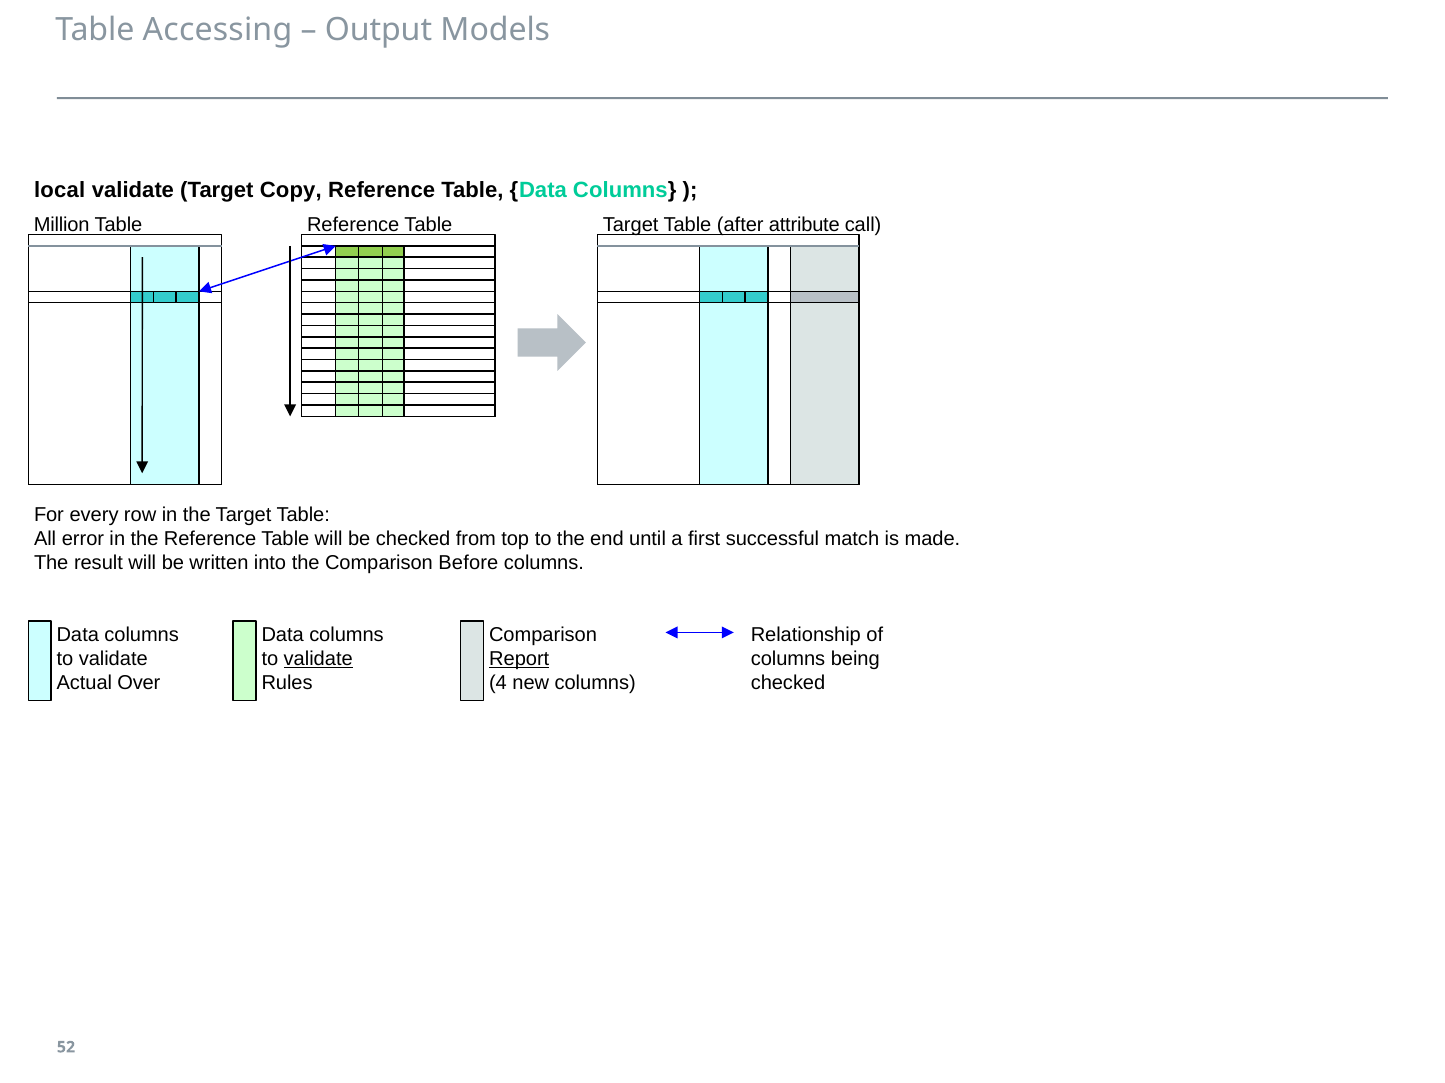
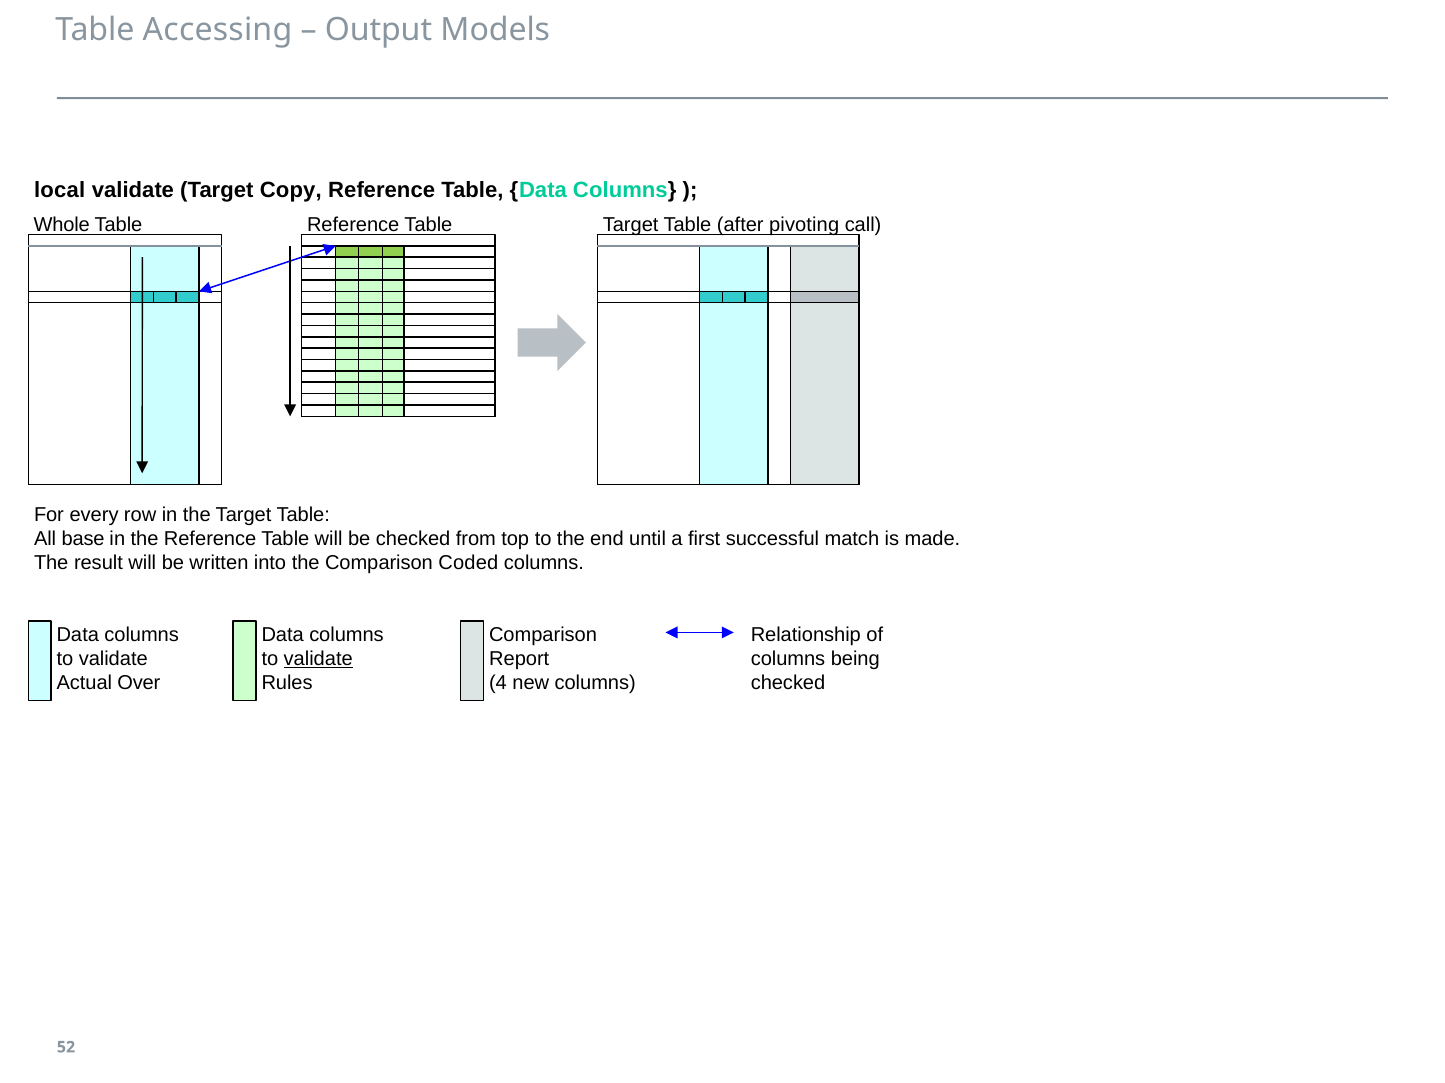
Million: Million -> Whole
attribute: attribute -> pivoting
error: error -> base
Before: Before -> Coded
Report underline: present -> none
